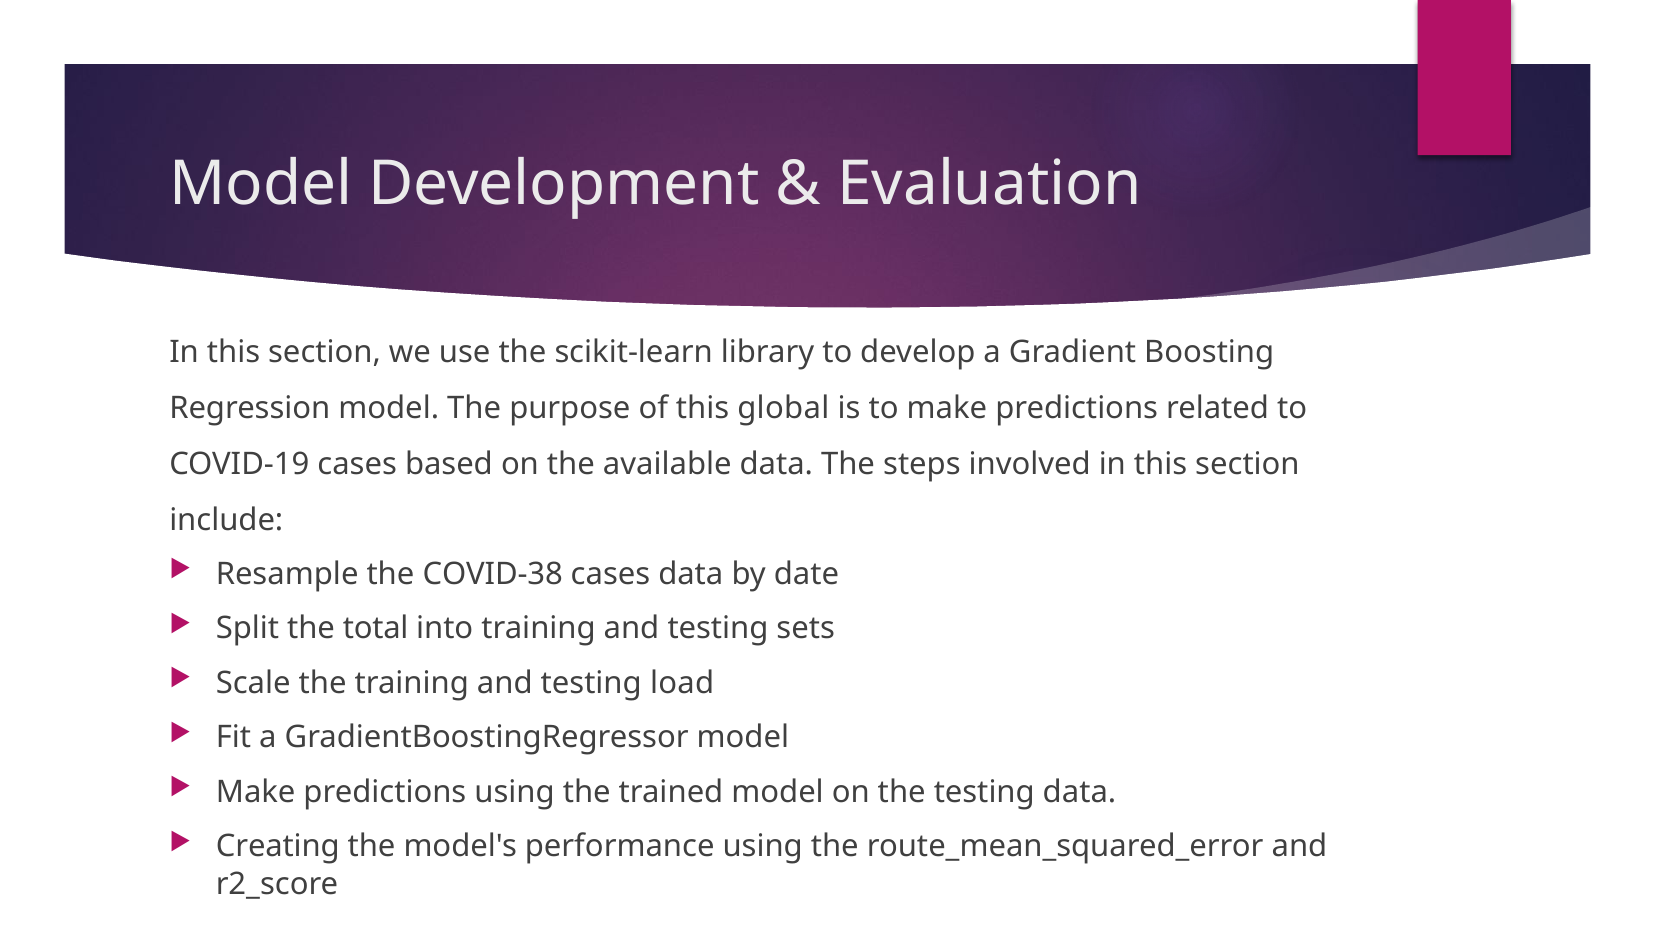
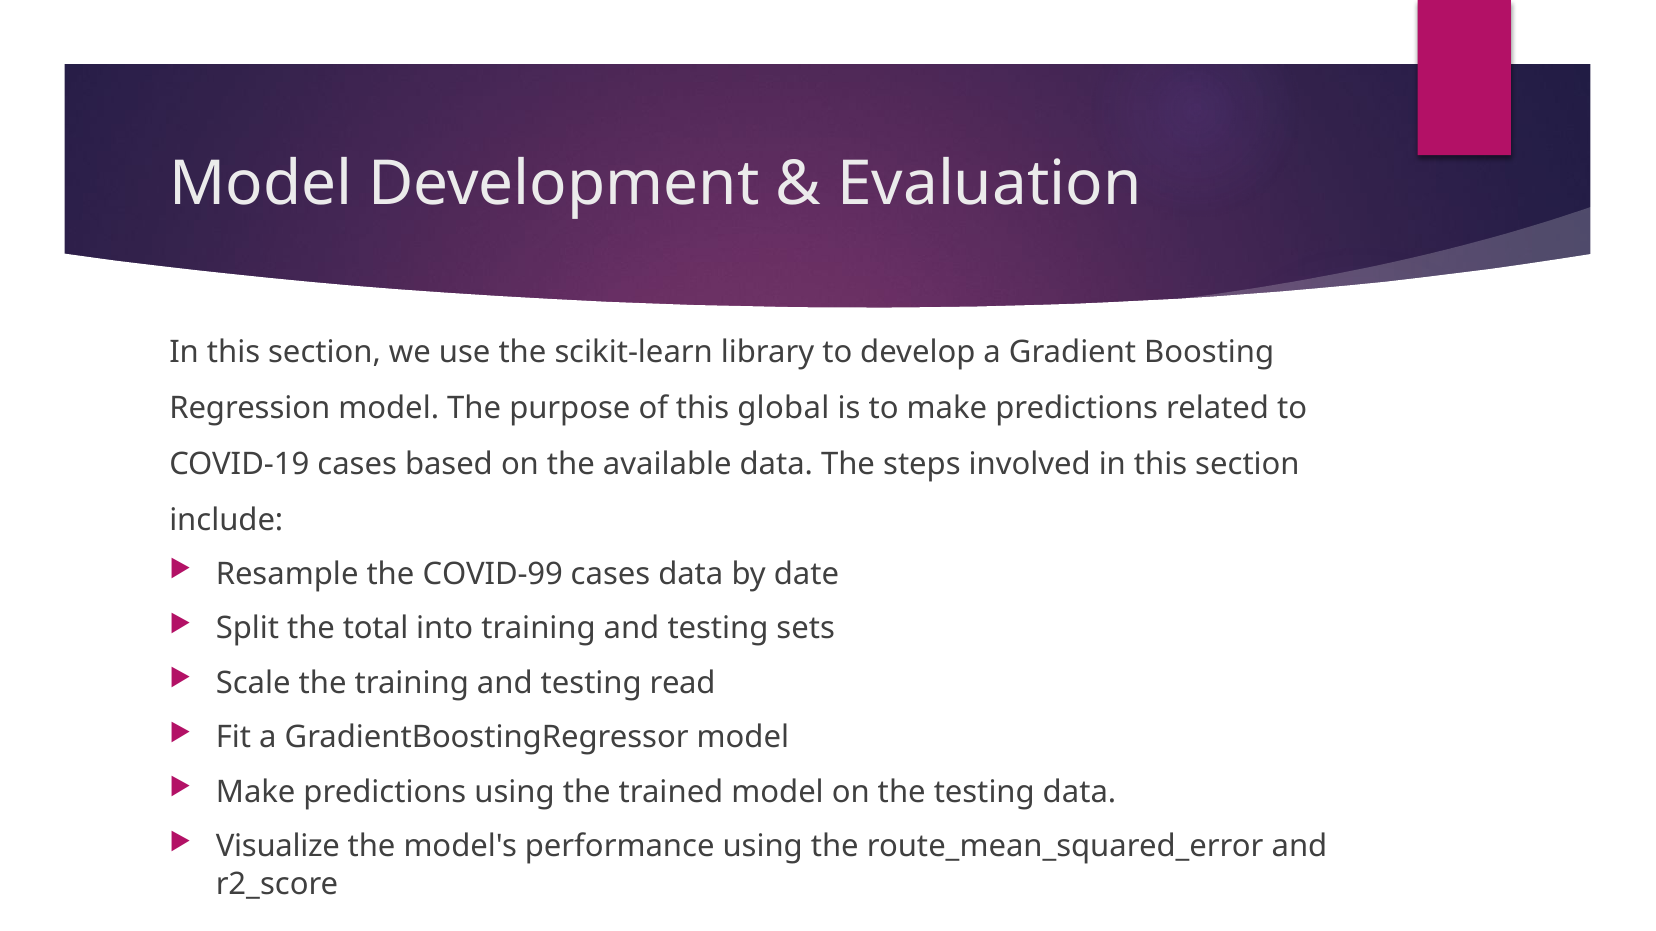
COVID-38: COVID-38 -> COVID-99
load: load -> read
Creating: Creating -> Visualize
